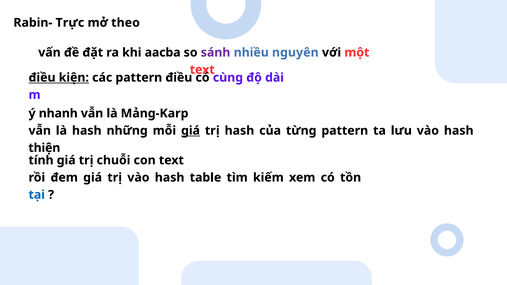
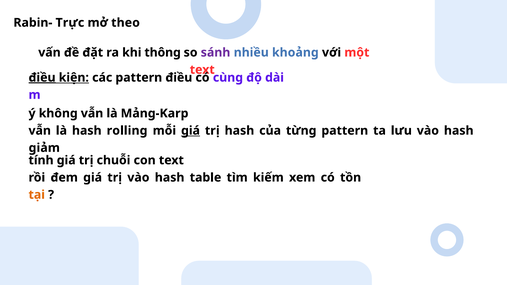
aacba: aacba -> thông
nguyên: nguyên -> khoảng
điều at (42, 78) underline: none -> present
nhanh: nhanh -> không
những: những -> rolling
thiện: thiện -> giảm
tại colour: blue -> orange
